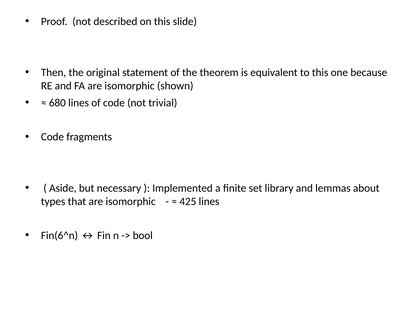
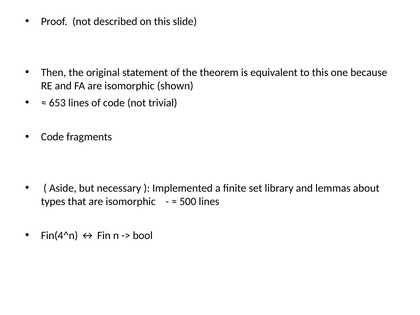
680: 680 -> 653
425: 425 -> 500
Fin(6^n: Fin(6^n -> Fin(4^n
